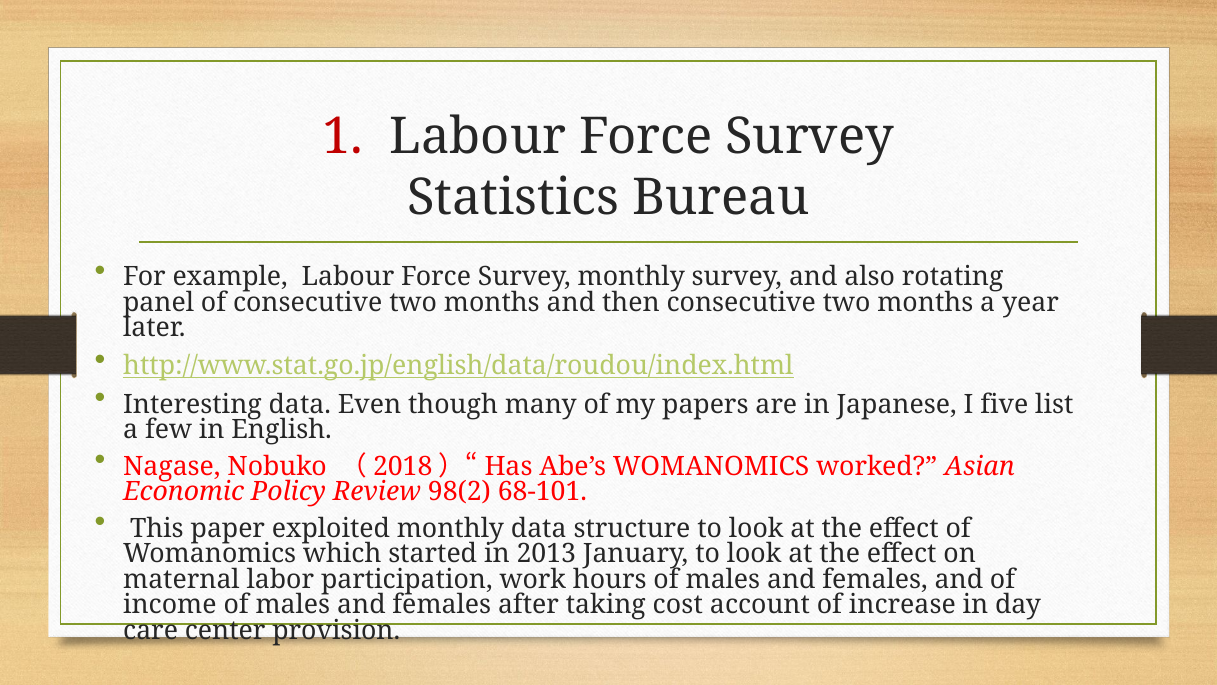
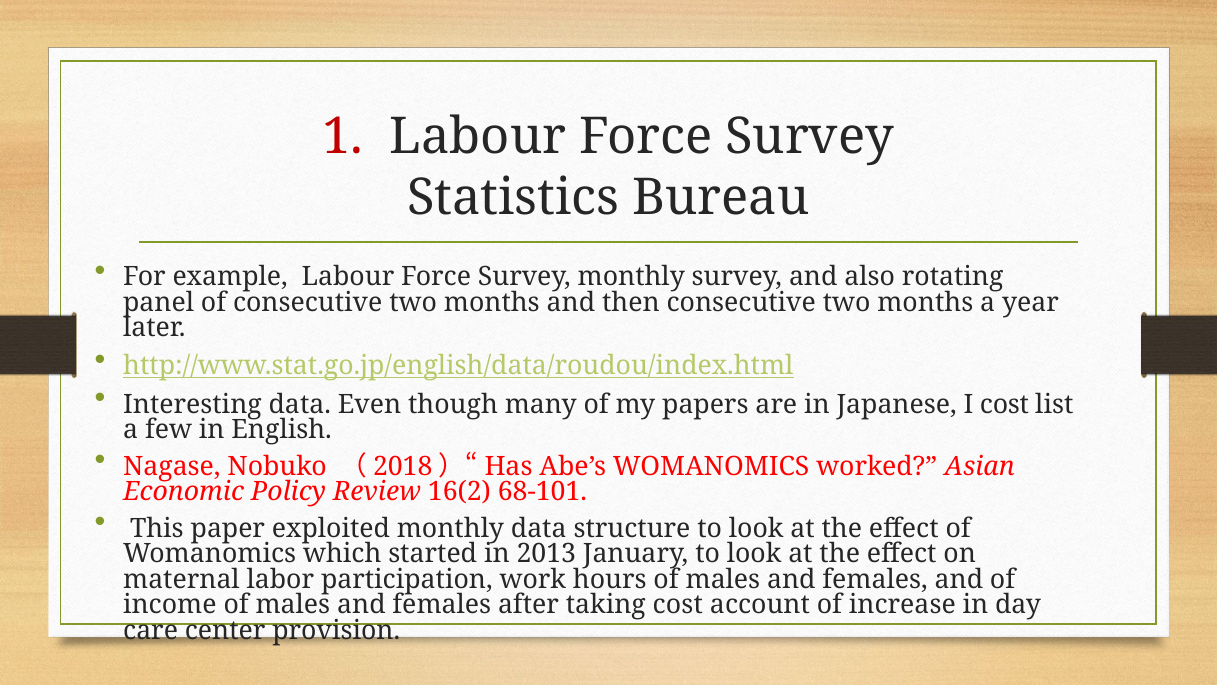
I five: five -> cost
98(2: 98(2 -> 16(2
